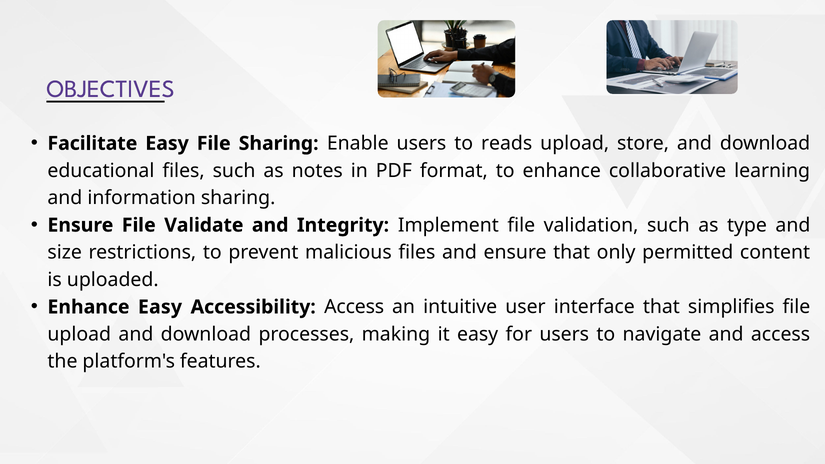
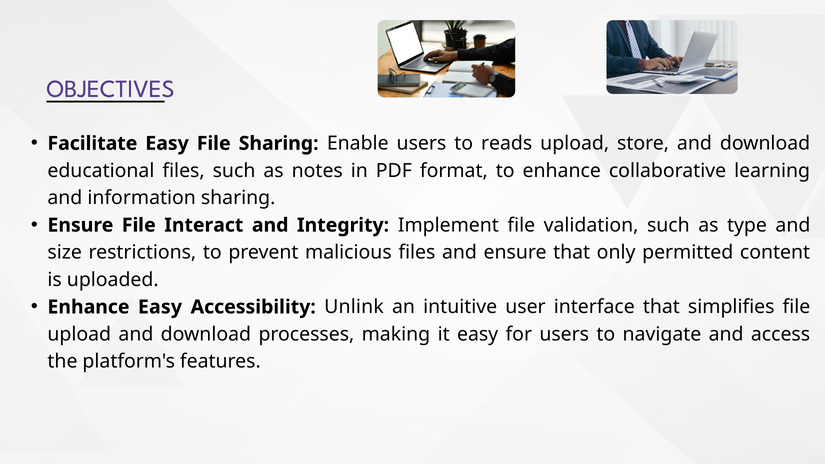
Validate: Validate -> Interact
Accessibility Access: Access -> Unlink
